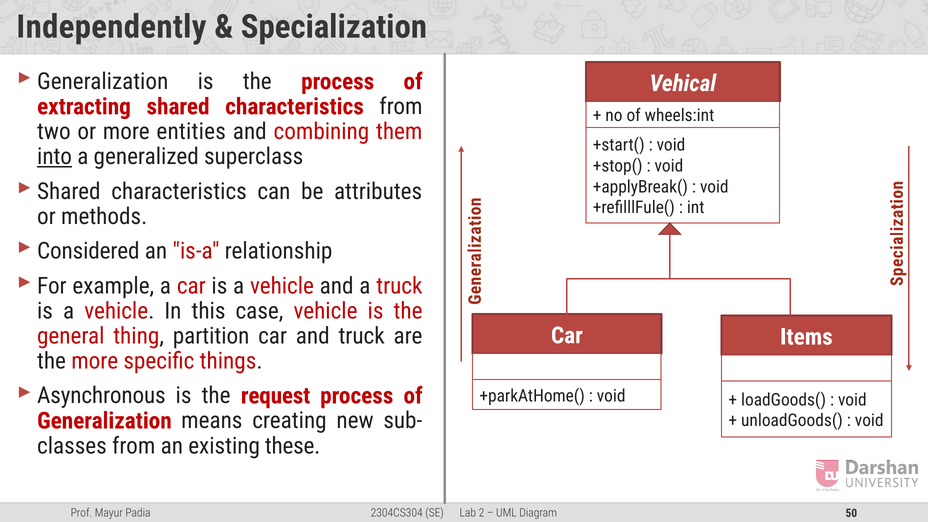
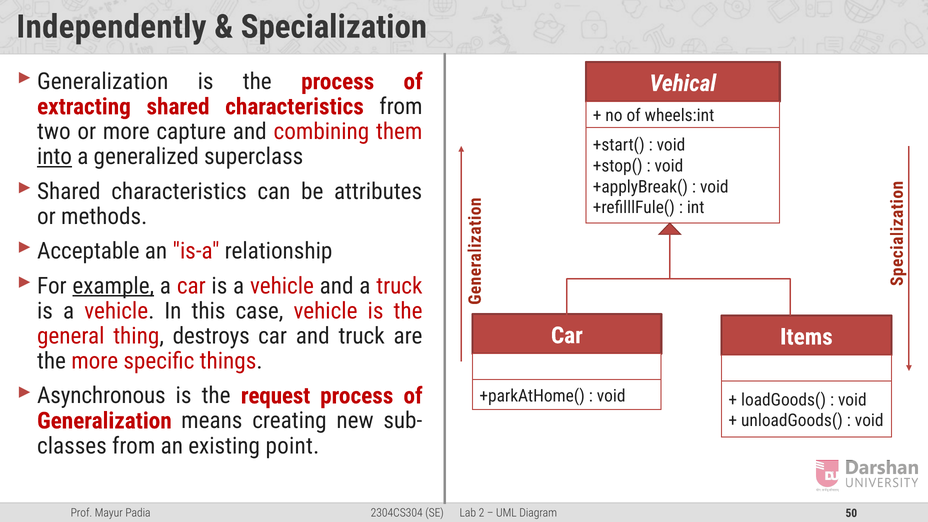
entities: entities -> capture
Considered: Considered -> Acceptable
example underline: none -> present
partition: partition -> destroys
these: these -> point
